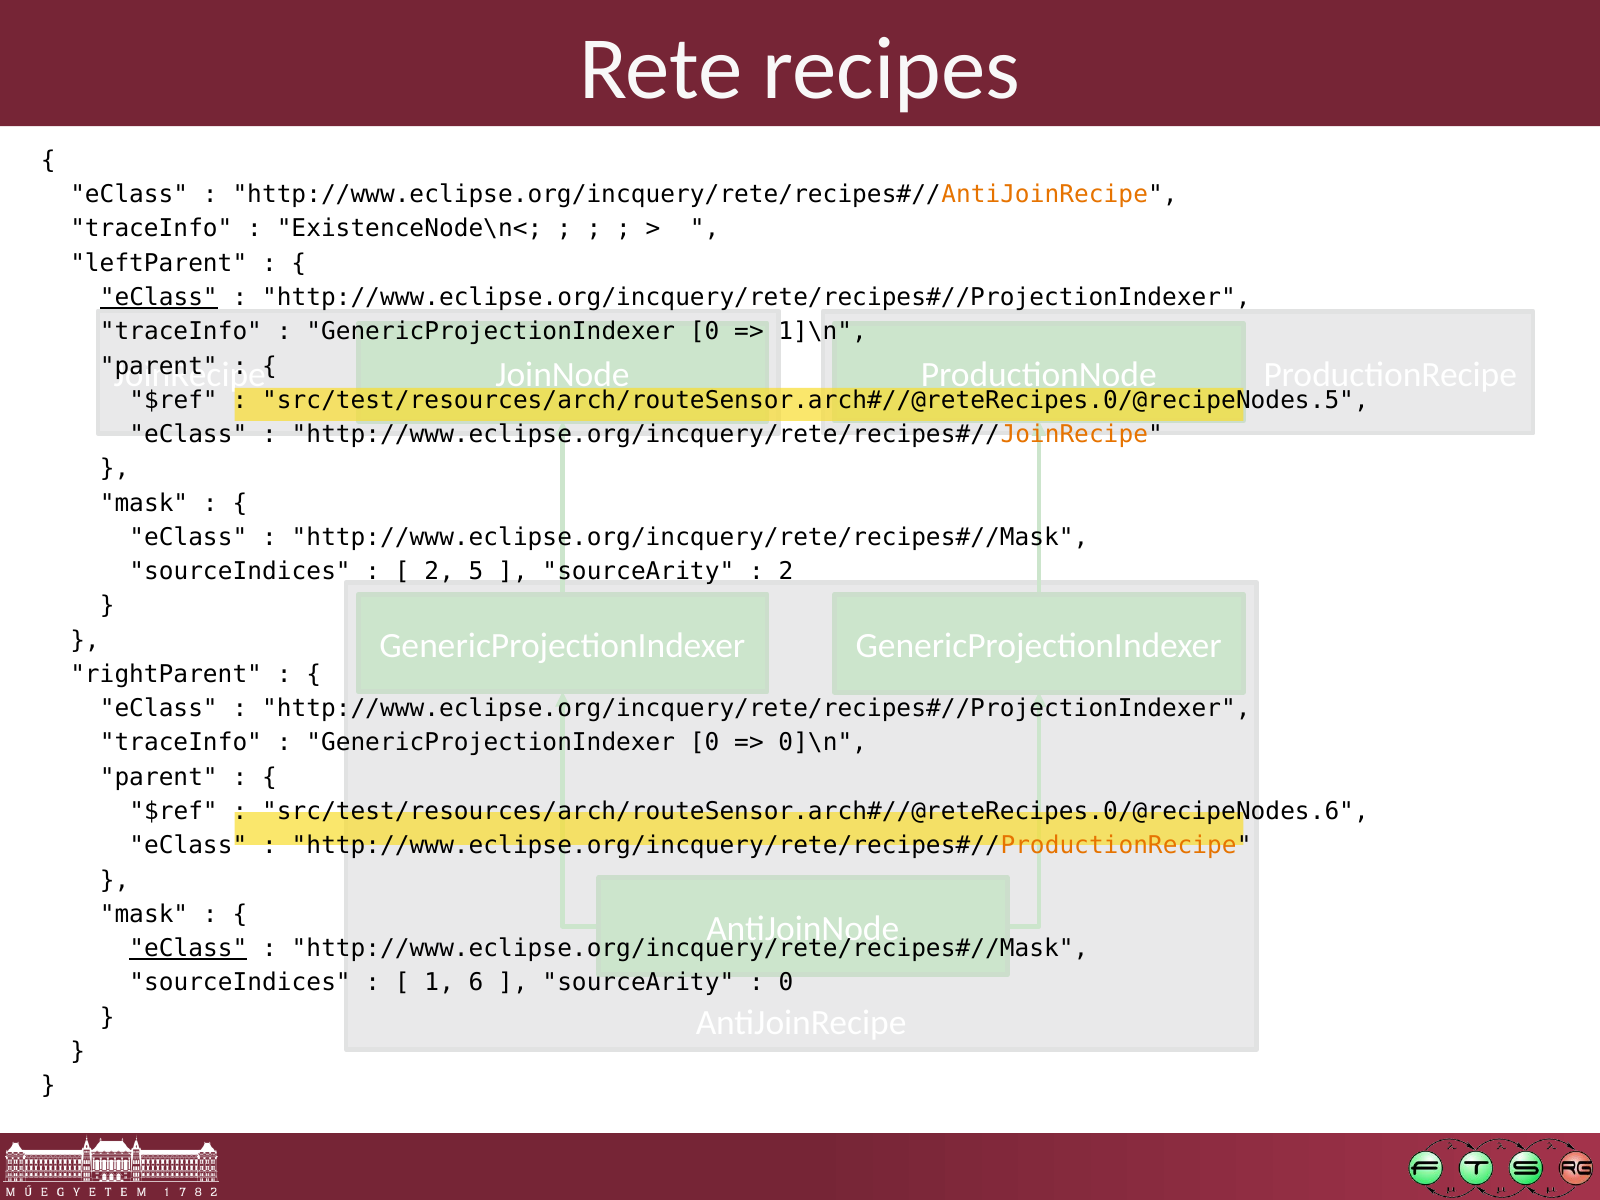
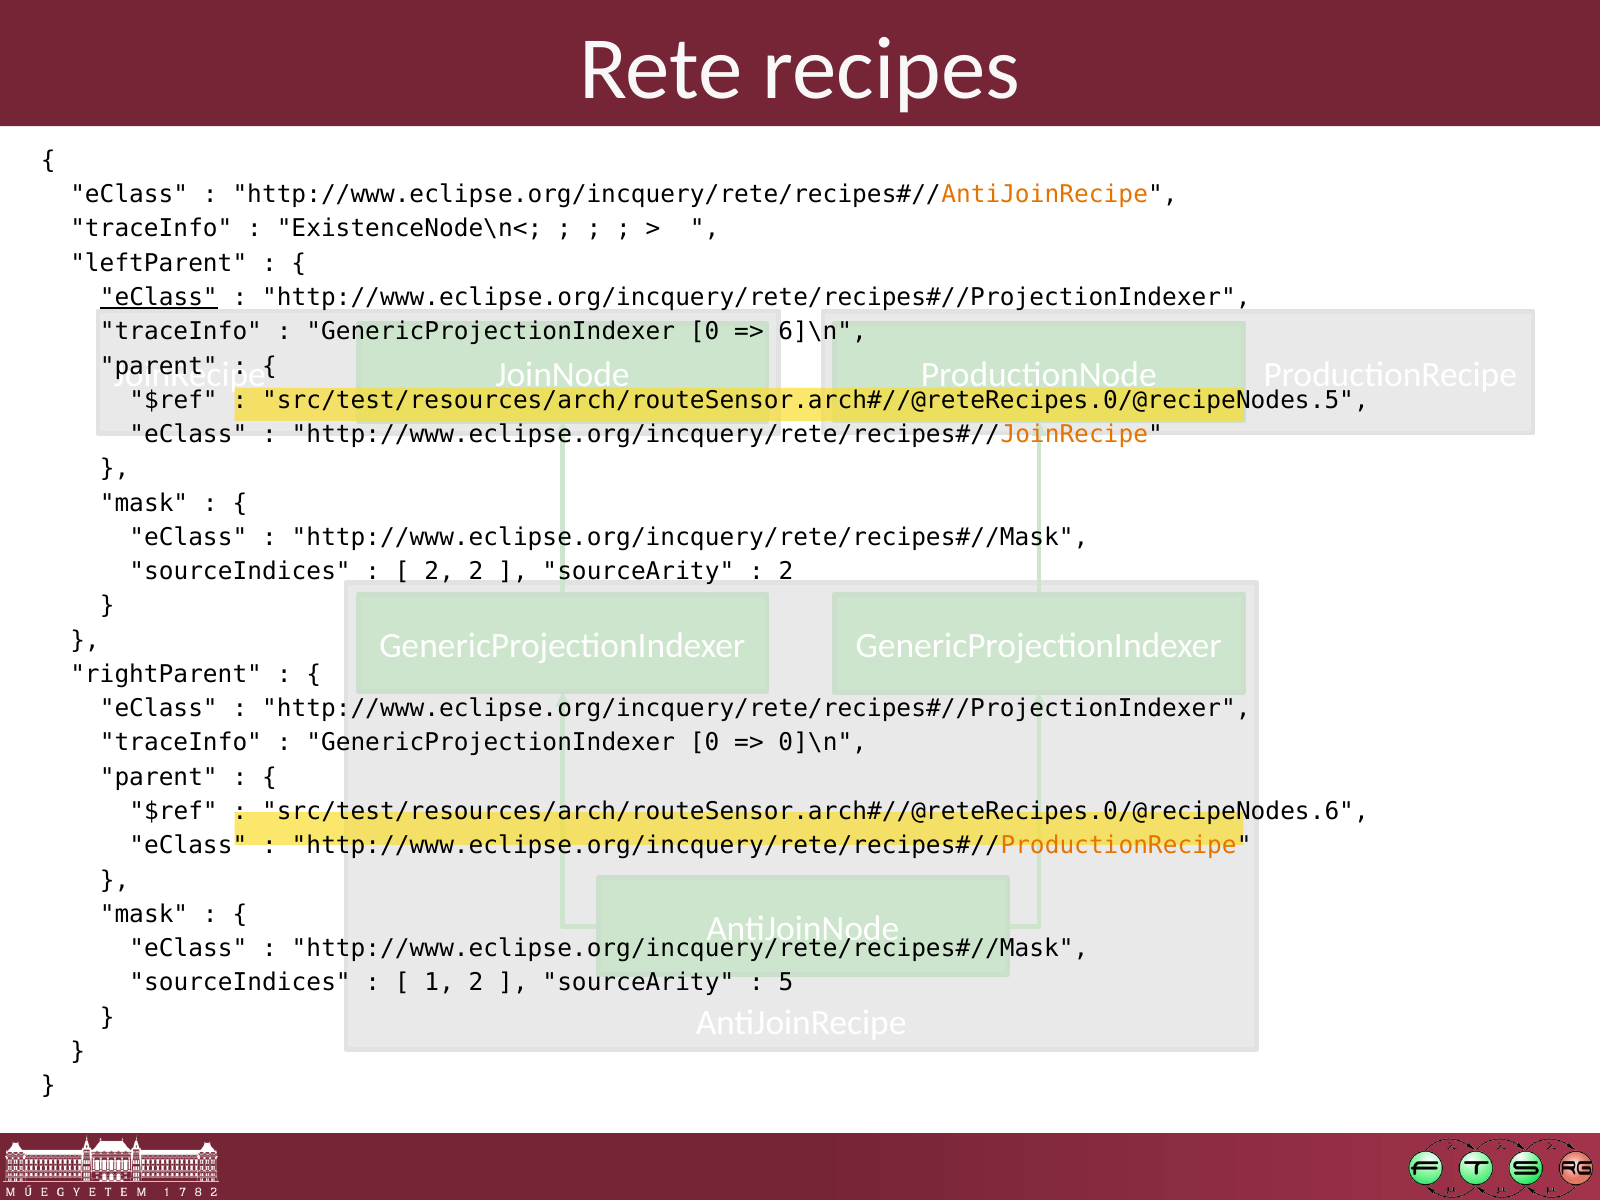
1]\n: 1]\n -> 6]\n
2 5: 5 -> 2
eClass at (188, 949) underline: present -> none
1 6: 6 -> 2
0 at (786, 983): 0 -> 5
